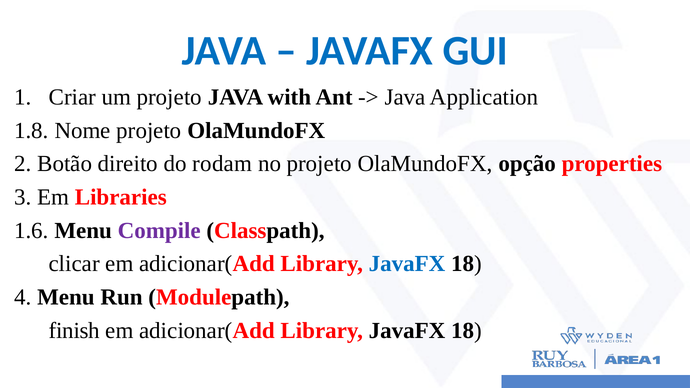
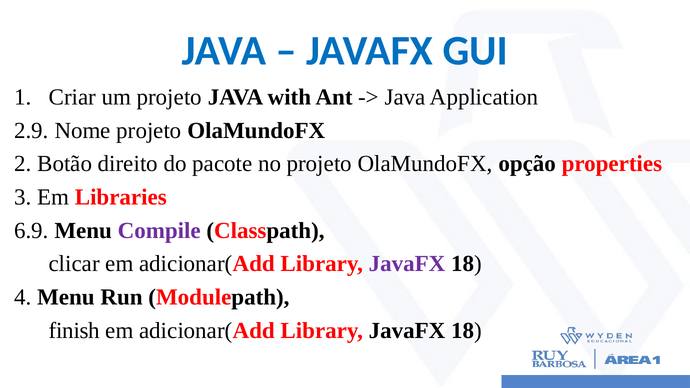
1.8: 1.8 -> 2.9
rodam: rodam -> pacote
1.6: 1.6 -> 6.9
JavaFX at (407, 264) colour: blue -> purple
